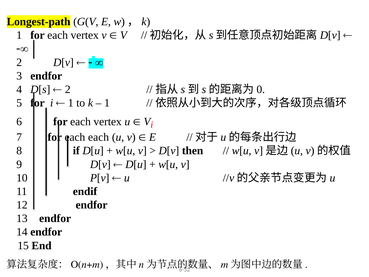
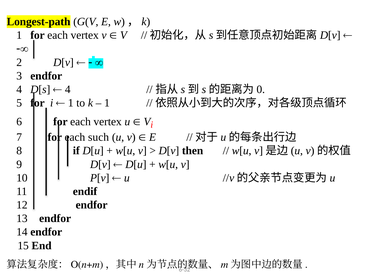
2 at (68, 89): 2 -> 4
each at (99, 137): each -> such
